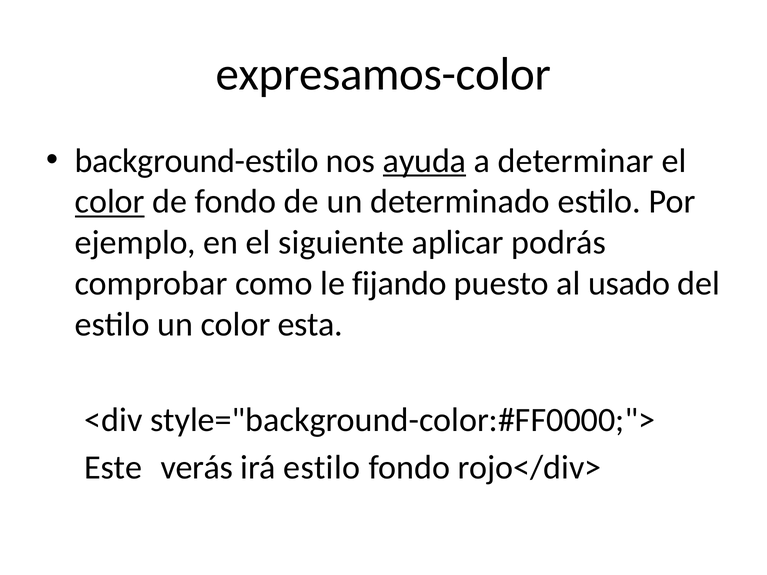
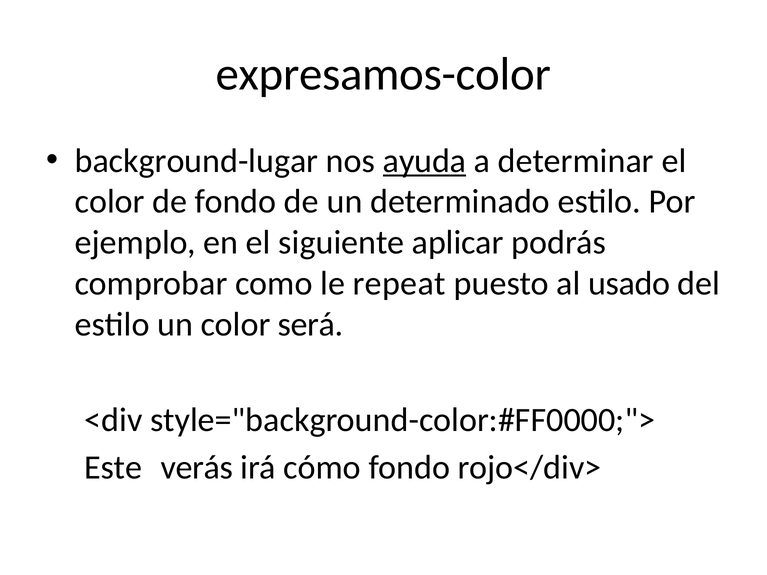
background-estilo: background-estilo -> background-lugar
color at (110, 202) underline: present -> none
fijando: fijando -> repeat
esta: esta -> será
irá estilo: estilo -> cómo
